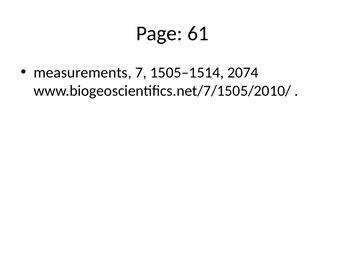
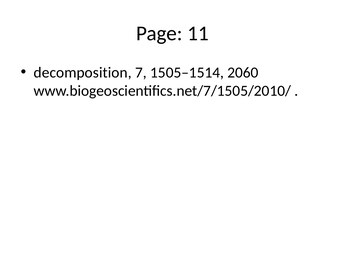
61: 61 -> 11
measurements: measurements -> decomposition
2074: 2074 -> 2060
